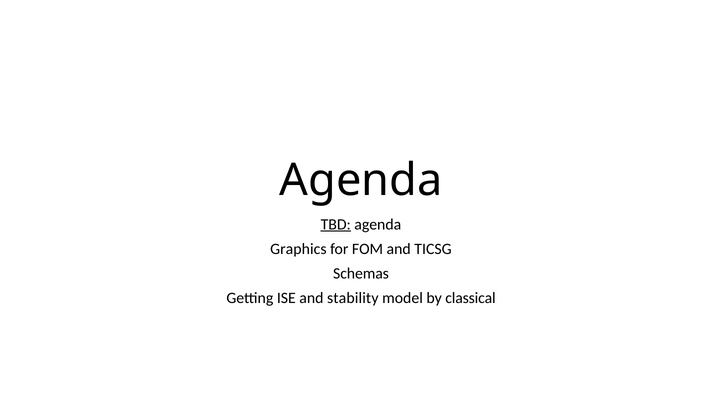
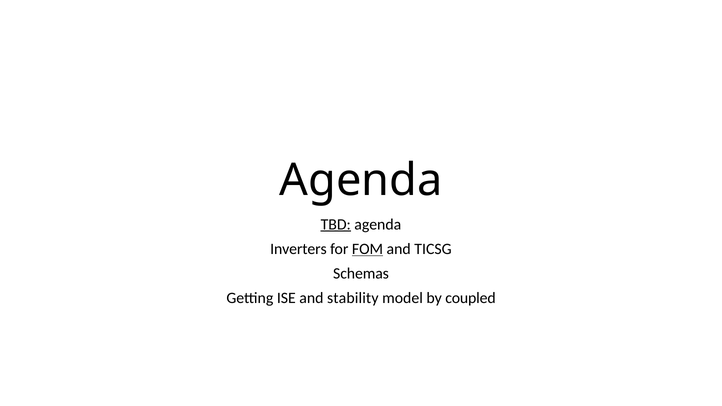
Graphics: Graphics -> Inverters
FOM underline: none -> present
classical: classical -> coupled
